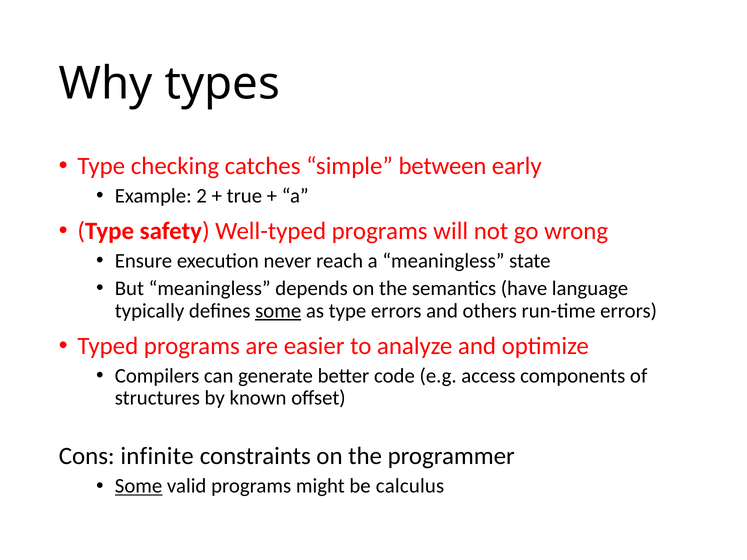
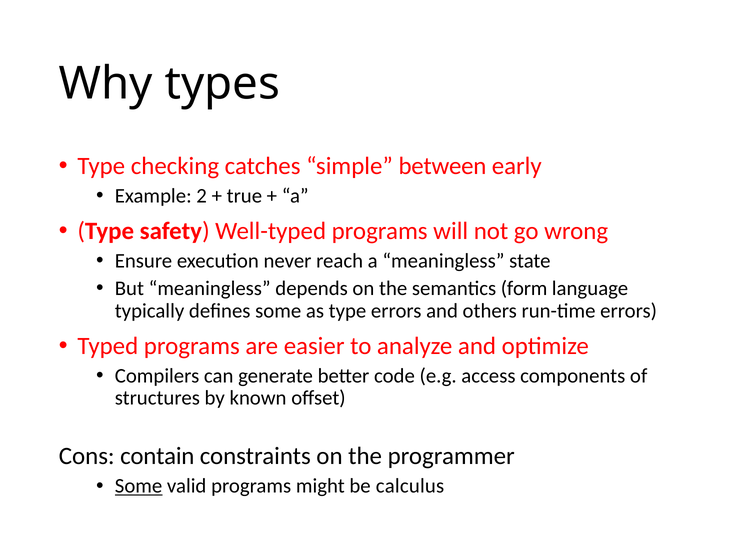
have: have -> form
some at (278, 311) underline: present -> none
infinite: infinite -> contain
